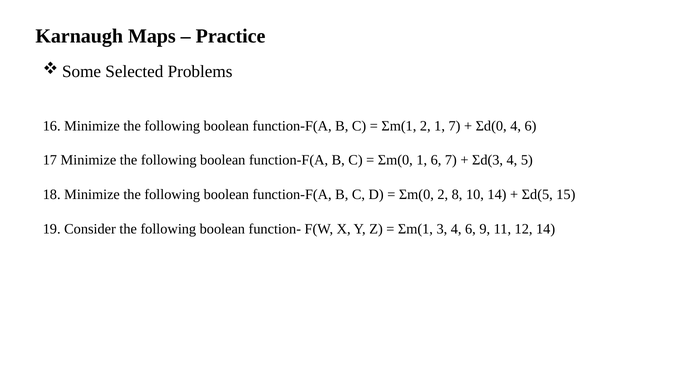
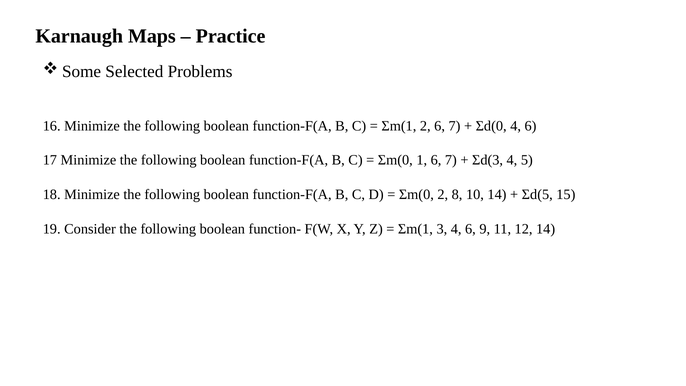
2 1: 1 -> 6
